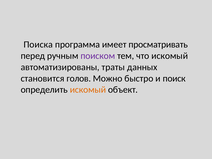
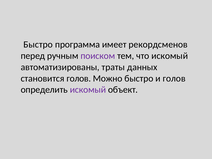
Поиска at (38, 44): Поиска -> Быстро
просматривать: просматривать -> рекордсменов
и поиск: поиск -> голов
искомый at (88, 90) colour: orange -> purple
